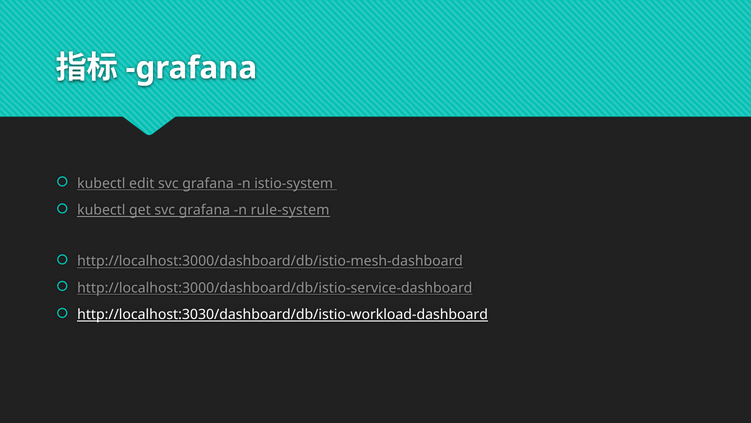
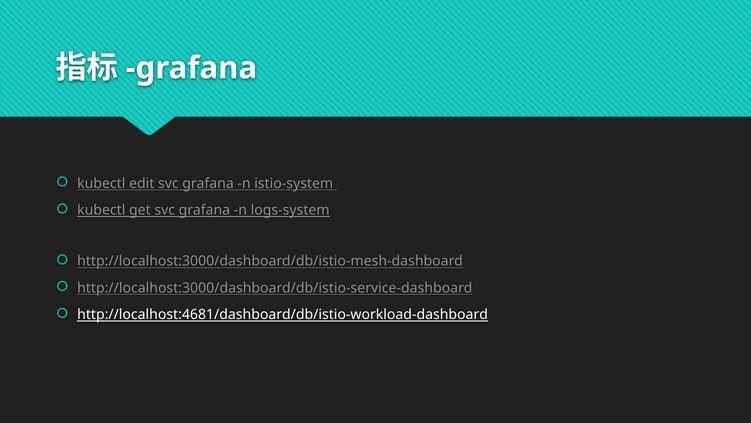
rule-system: rule-system -> logs-system
http://localhost:3030/dashboard/db/istio-workload-dashboard: http://localhost:3030/dashboard/db/istio-workload-dashboard -> http://localhost:4681/dashboard/db/istio-workload-dashboard
